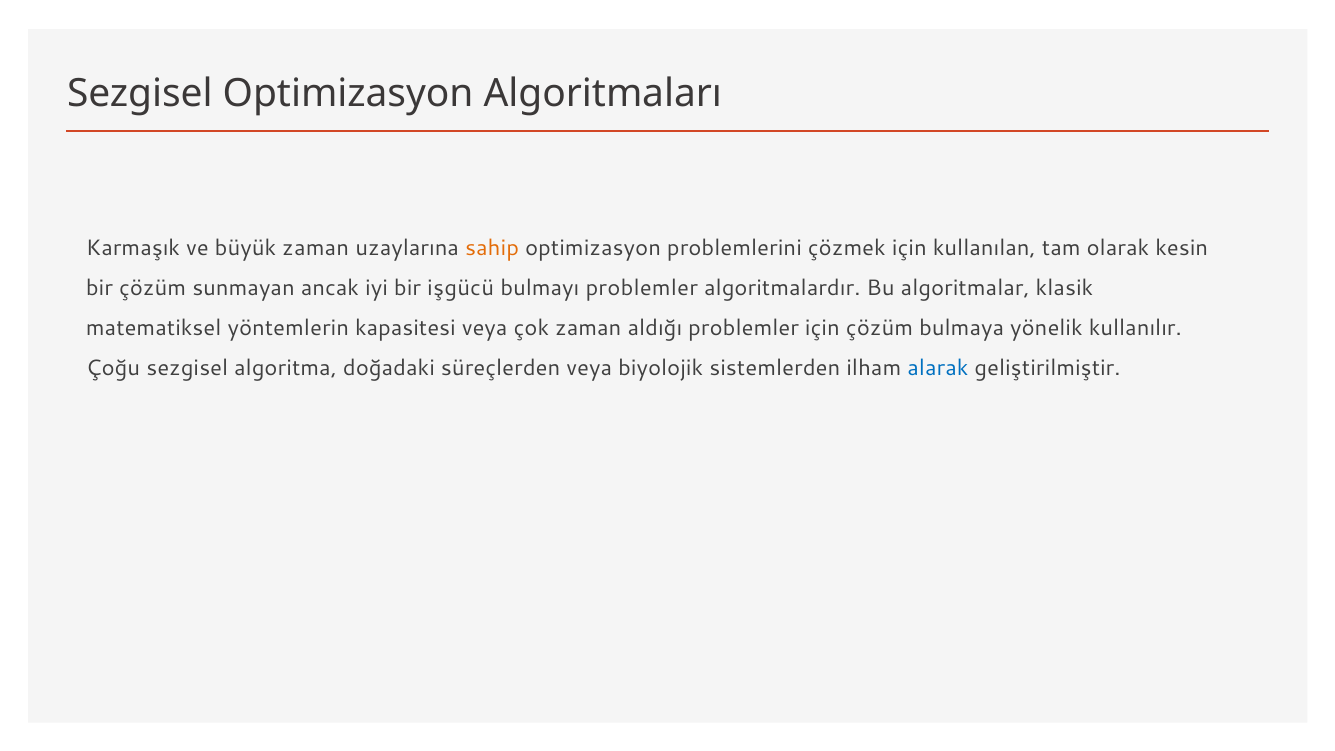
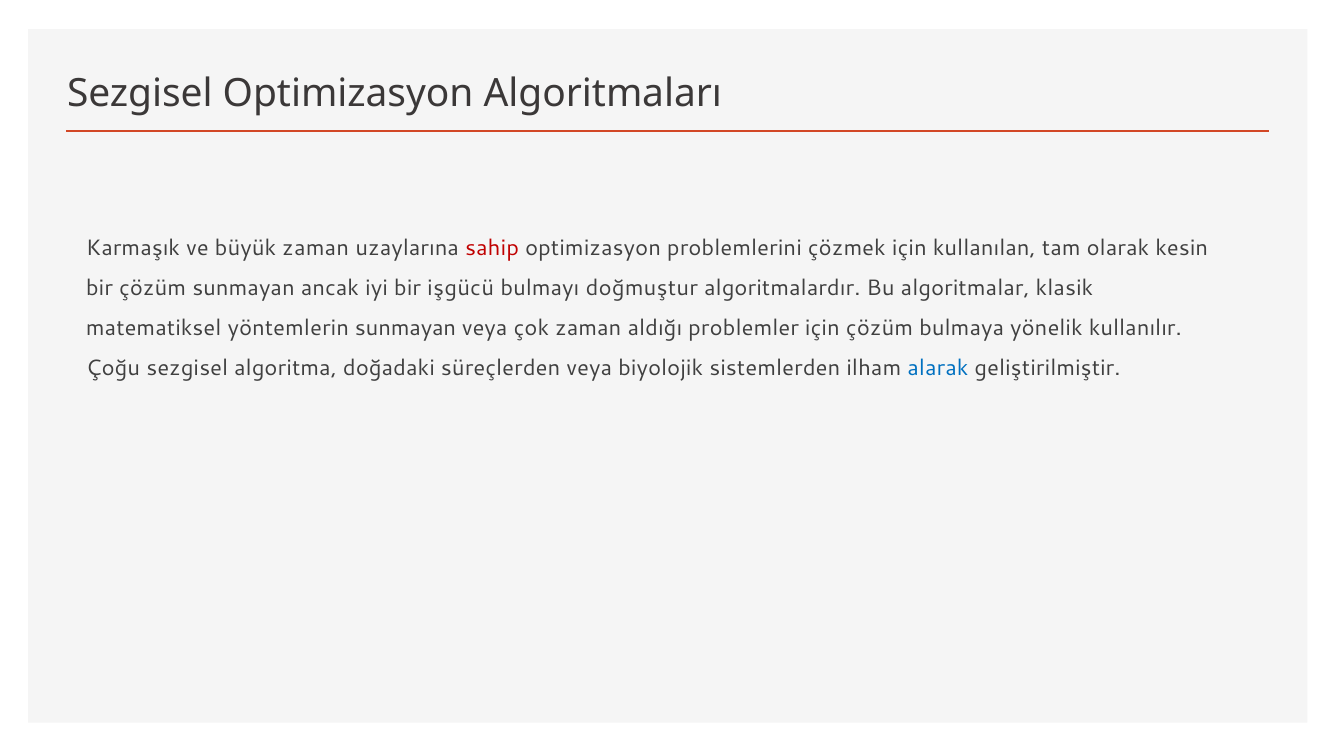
sahip colour: orange -> red
bulmayı problemler: problemler -> doğmuştur
yöntemlerin kapasitesi: kapasitesi -> sunmayan
